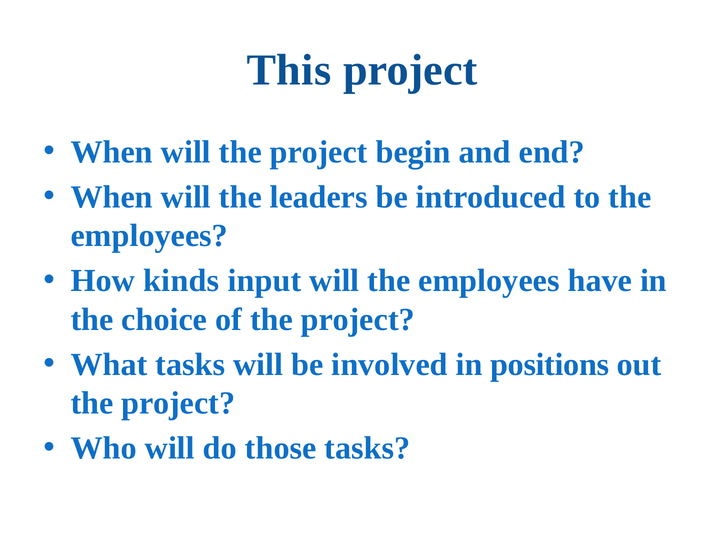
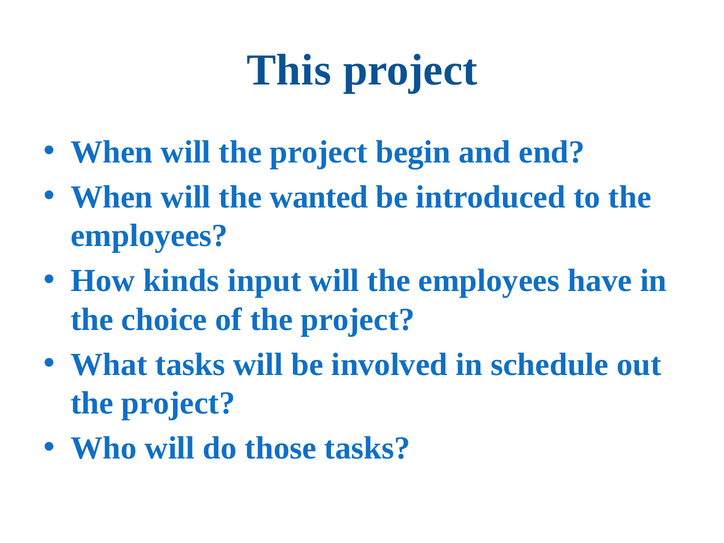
leaders: leaders -> wanted
positions: positions -> schedule
